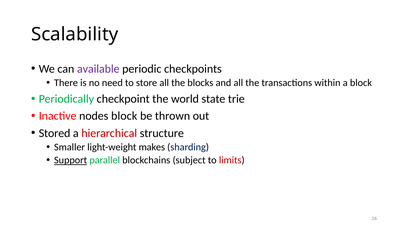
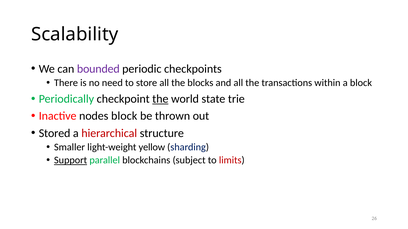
available: available -> bounded
the at (160, 99) underline: none -> present
makes: makes -> yellow
